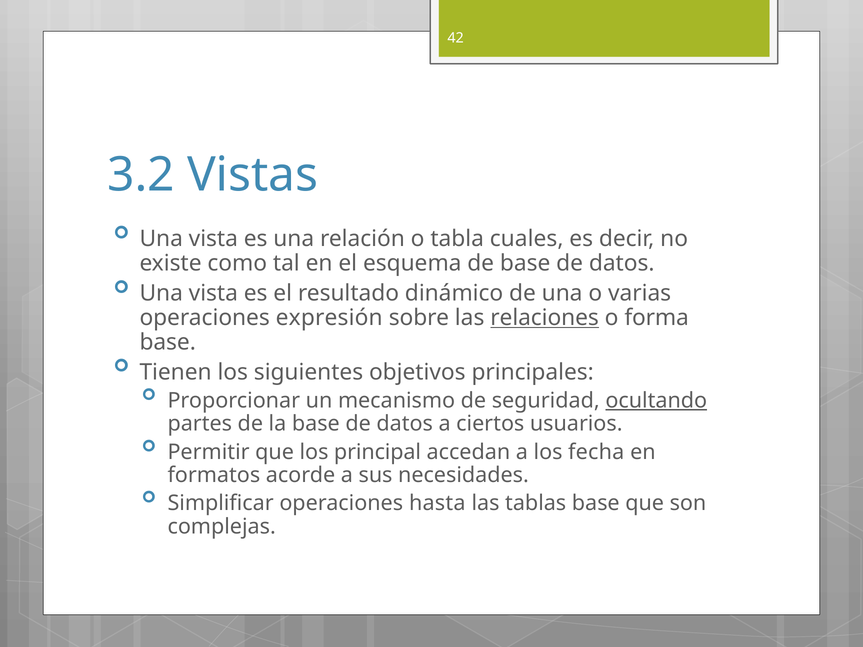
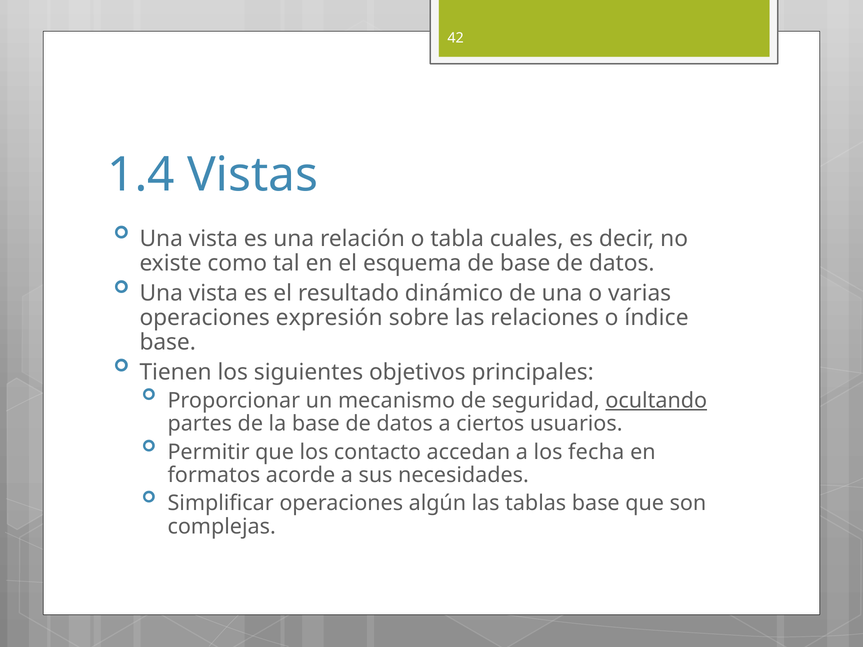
3.2: 3.2 -> 1.4
relaciones underline: present -> none
forma: forma -> índice
principal: principal -> contacto
hasta: hasta -> algún
